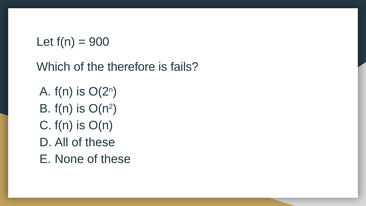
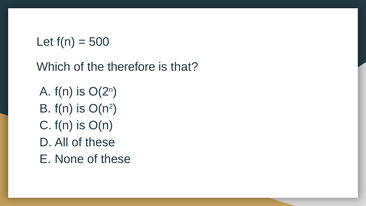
900: 900 -> 500
fails: fails -> that
